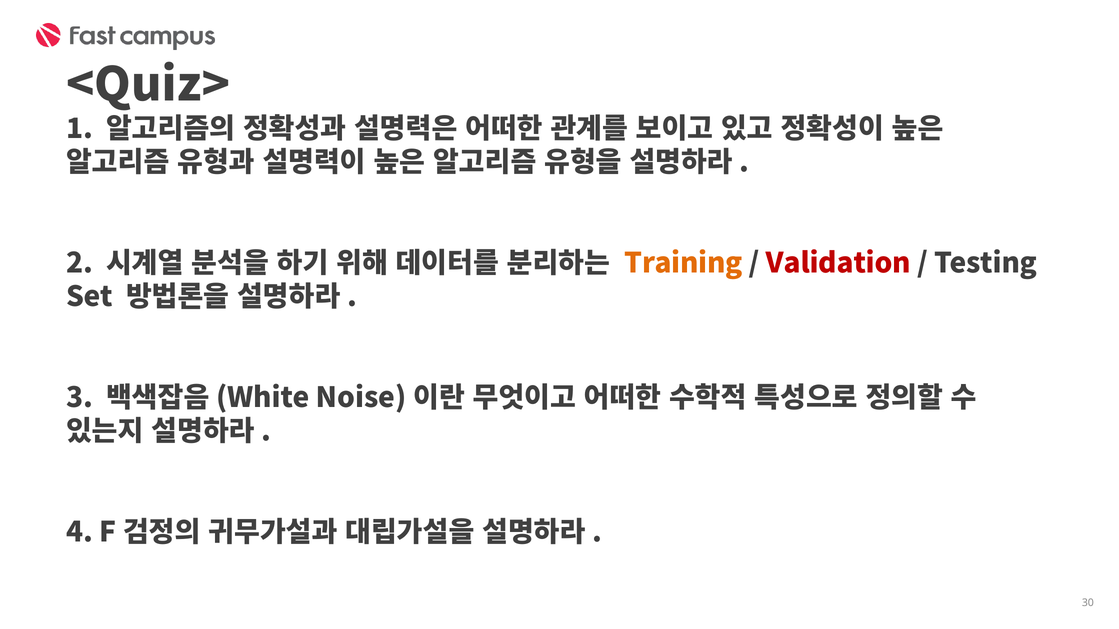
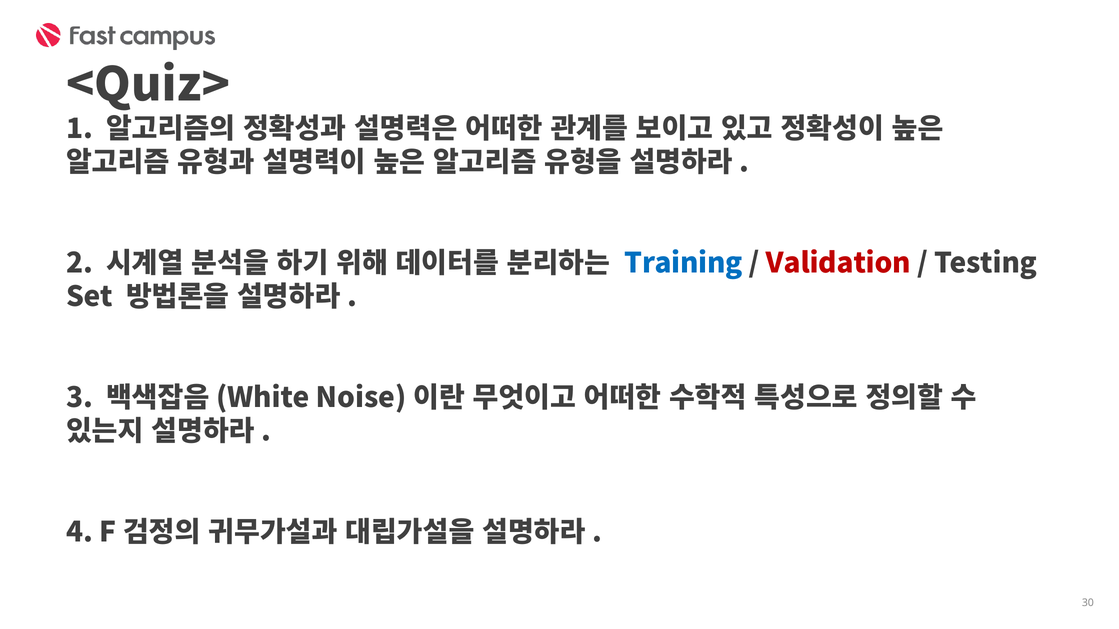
Training colour: orange -> blue
